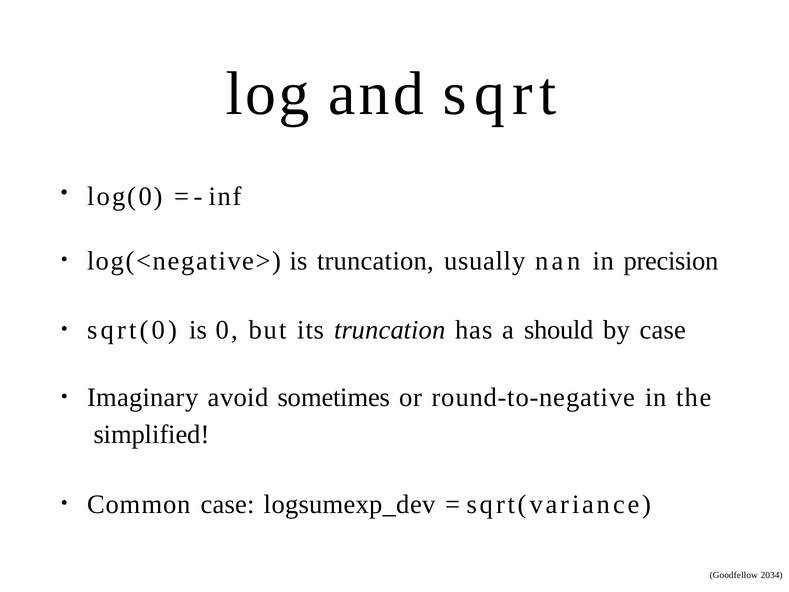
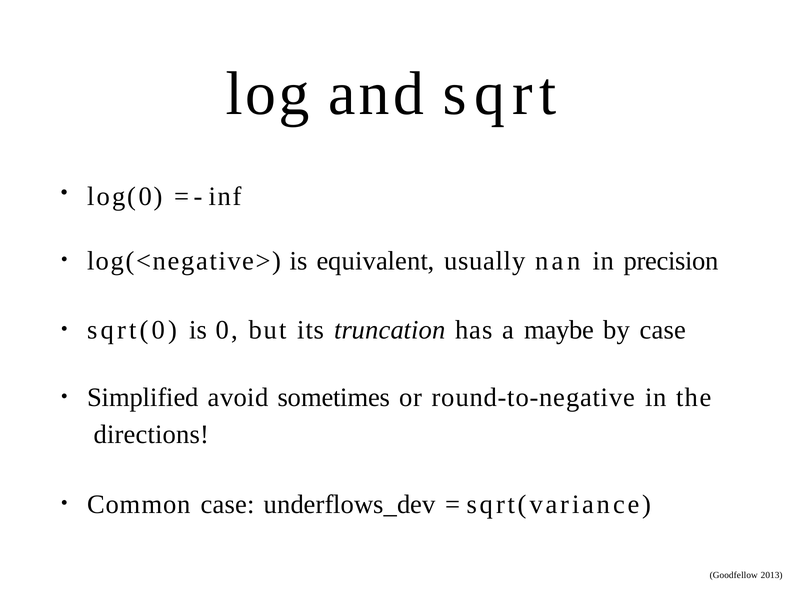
is truncation: truncation -> equivalent
should: should -> maybe
Imaginary: Imaginary -> Simplified
simplified: simplified -> directions
logsumexp_dev: logsumexp_dev -> underflows_dev
2034: 2034 -> 2013
